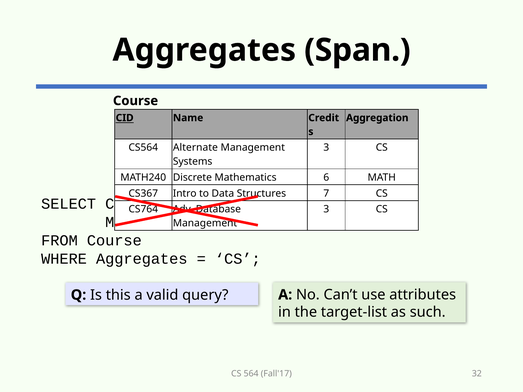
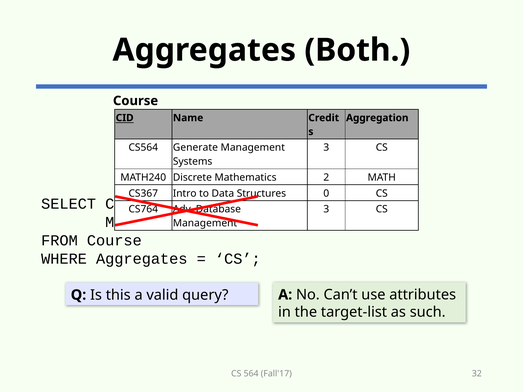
Span: Span -> Both
Alternate: Alternate -> Generate
6: 6 -> 2
7: 7 -> 0
